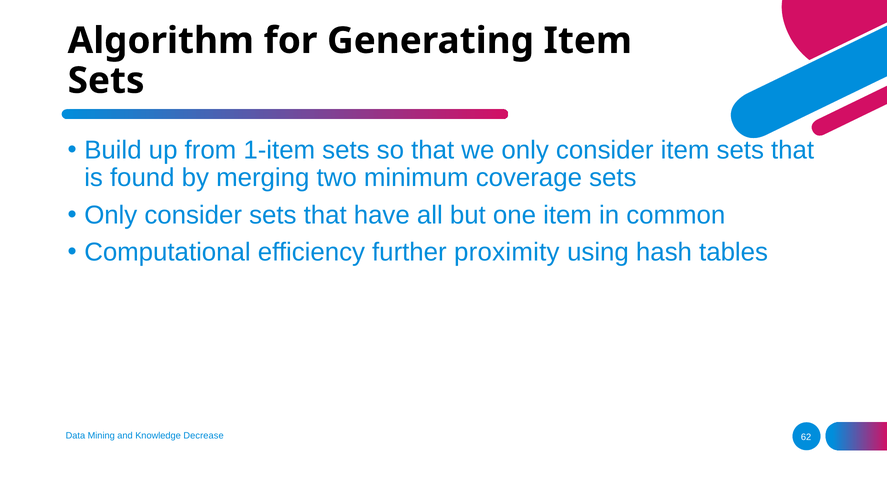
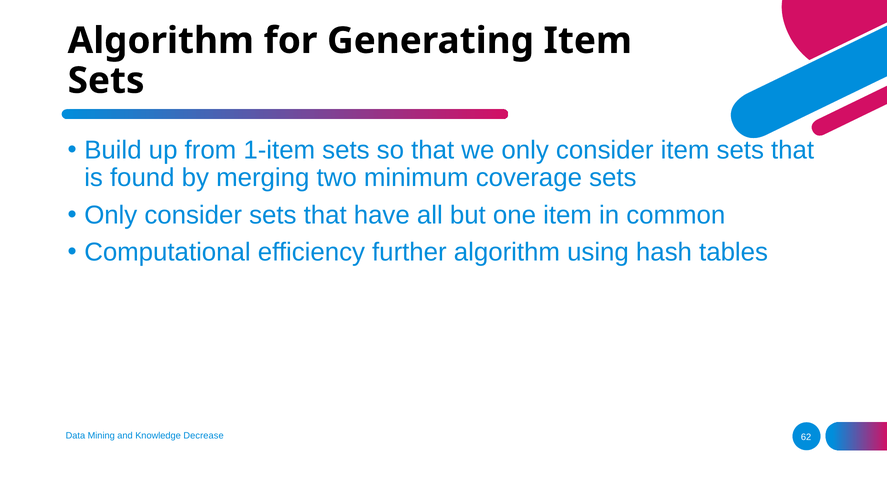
further proximity: proximity -> algorithm
